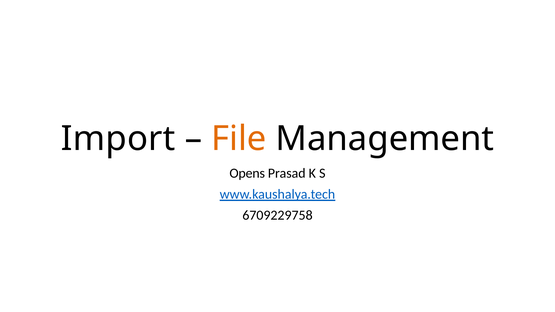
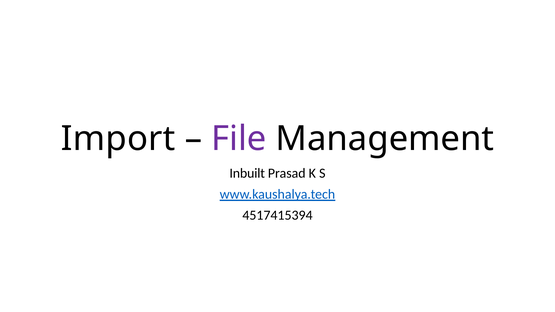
File colour: orange -> purple
Opens: Opens -> Inbuilt
6709229758: 6709229758 -> 4517415394
